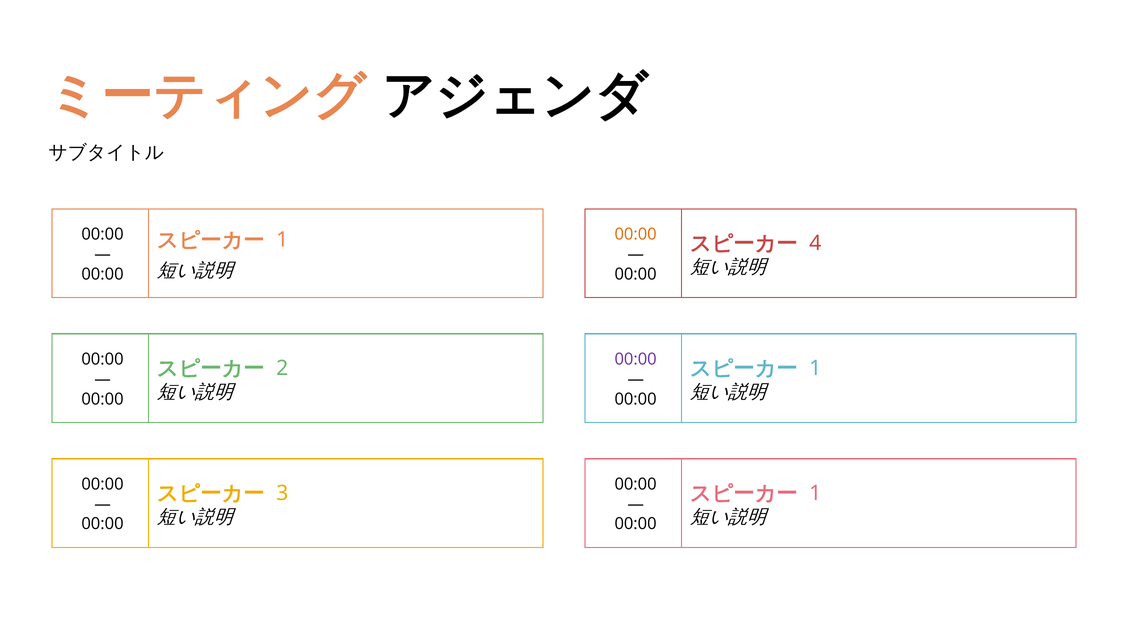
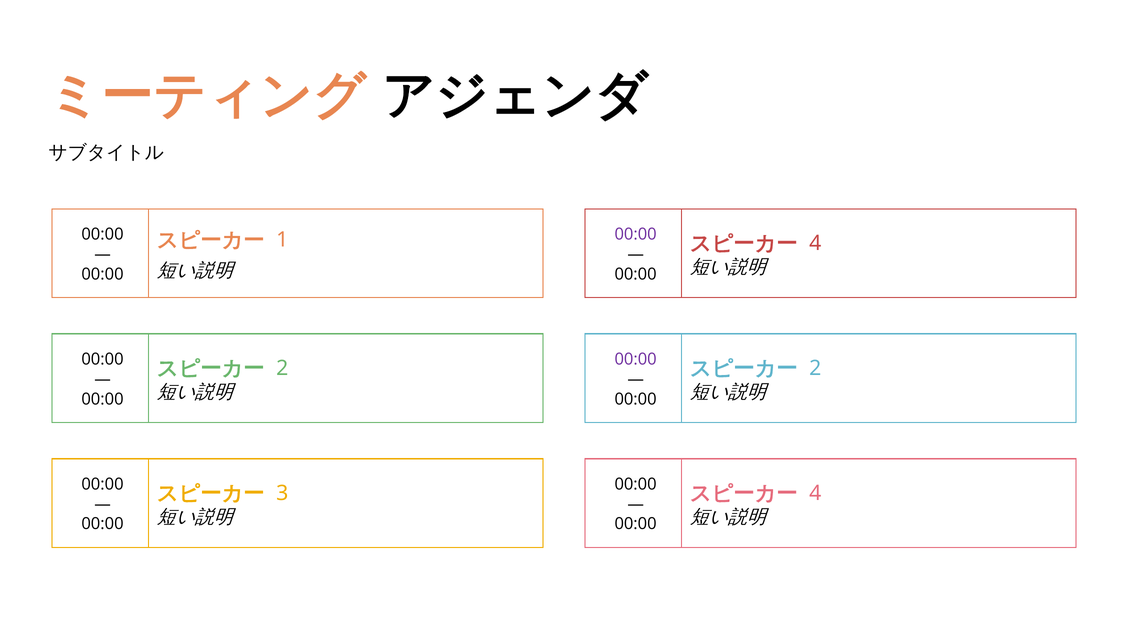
00:00 at (636, 234) colour: orange -> purple
1 at (815, 368): 1 -> 2
1 at (815, 493): 1 -> 4
